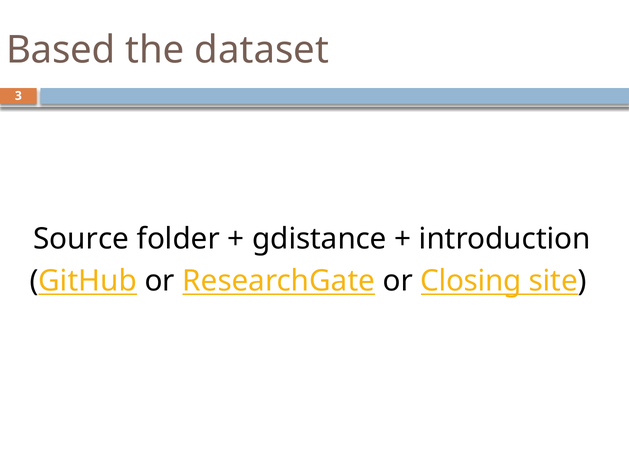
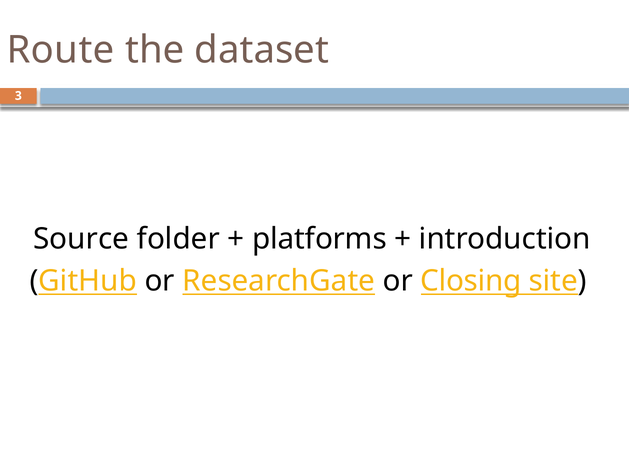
Based: Based -> Route
gdistance: gdistance -> platforms
